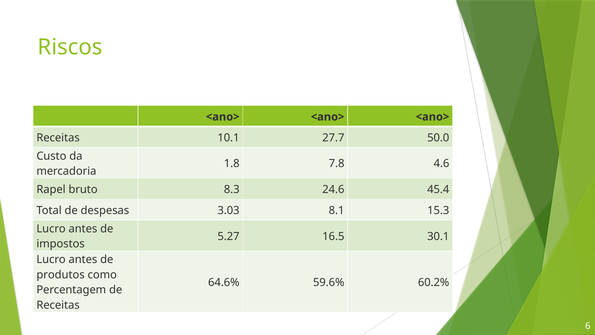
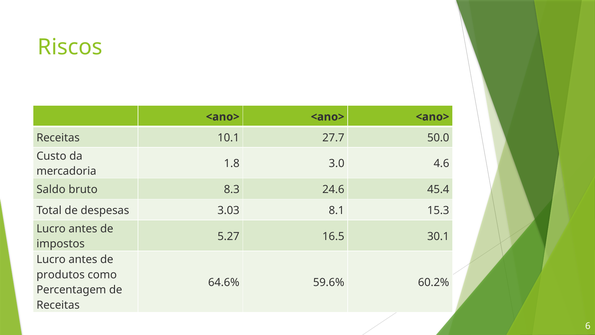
7.8: 7.8 -> 3.0
Rapel: Rapel -> Saldo
